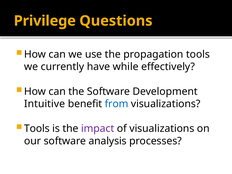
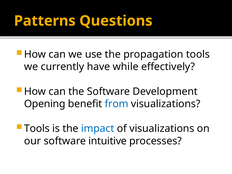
Privilege: Privilege -> Patterns
Intuitive: Intuitive -> Opening
impact colour: purple -> blue
analysis: analysis -> intuitive
